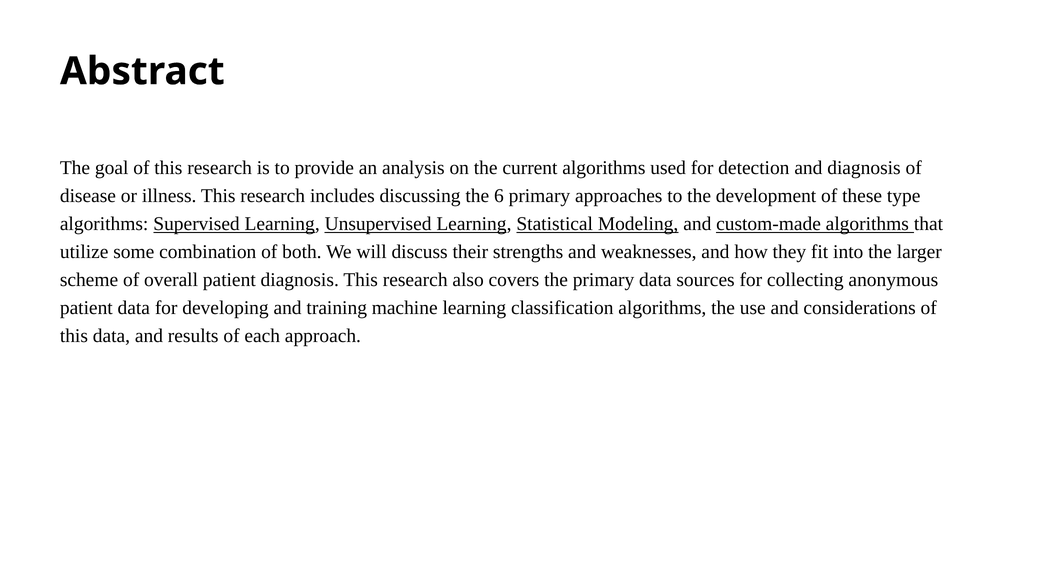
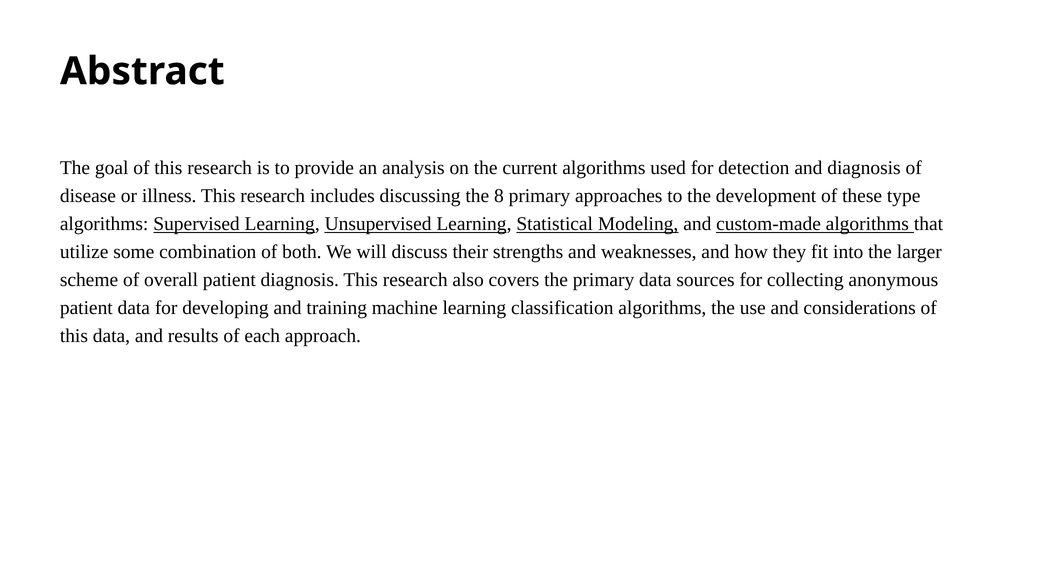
6: 6 -> 8
